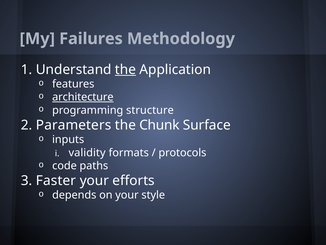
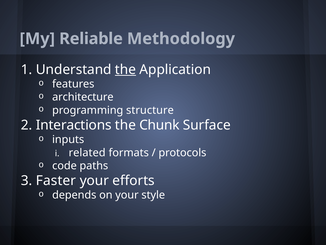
Failures: Failures -> Reliable
architecture underline: present -> none
Parameters: Parameters -> Interactions
validity: validity -> related
